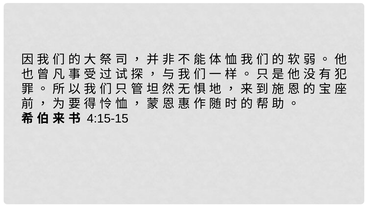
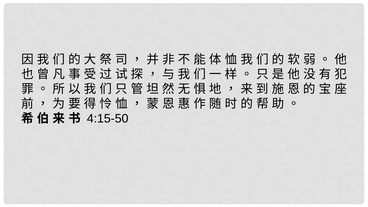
4:15-15: 4:15-15 -> 4:15-50
